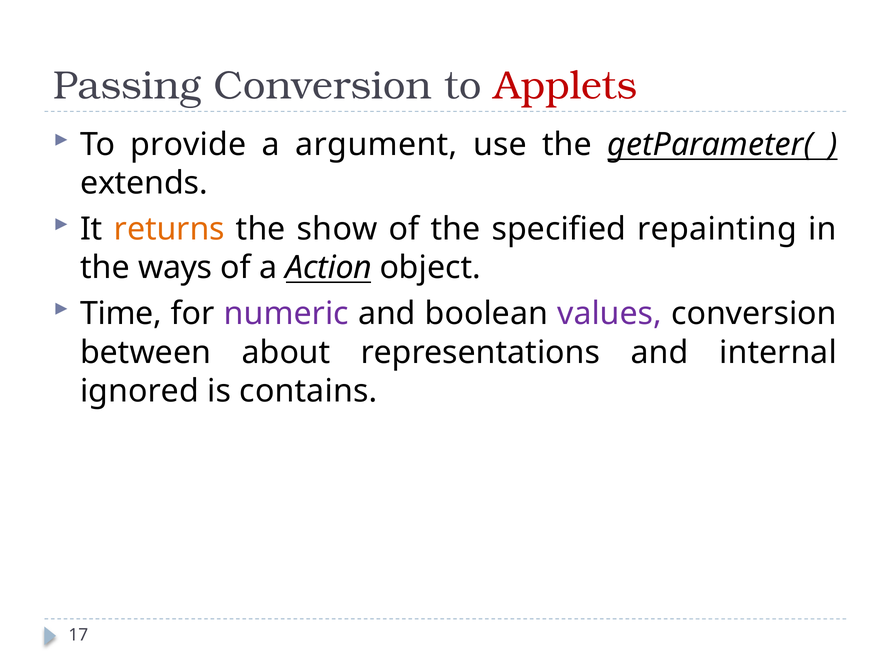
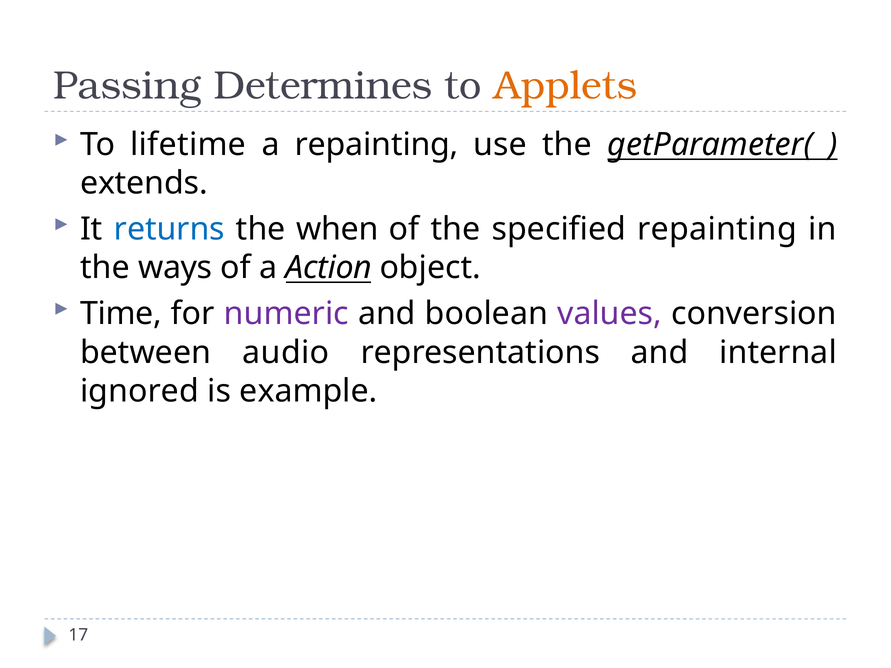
Passing Conversion: Conversion -> Determines
Applets colour: red -> orange
provide: provide -> lifetime
a argument: argument -> repainting
returns colour: orange -> blue
show: show -> when
about: about -> audio
contains: contains -> example
